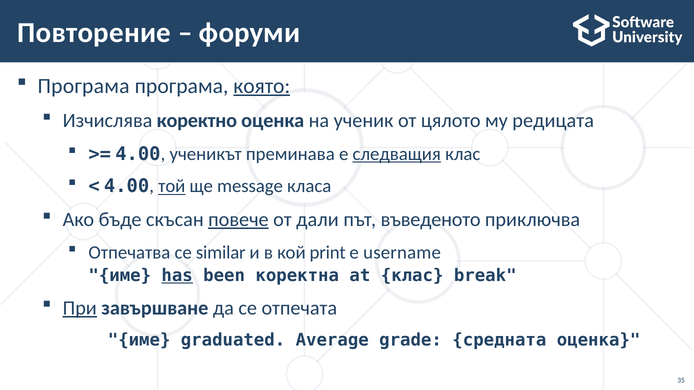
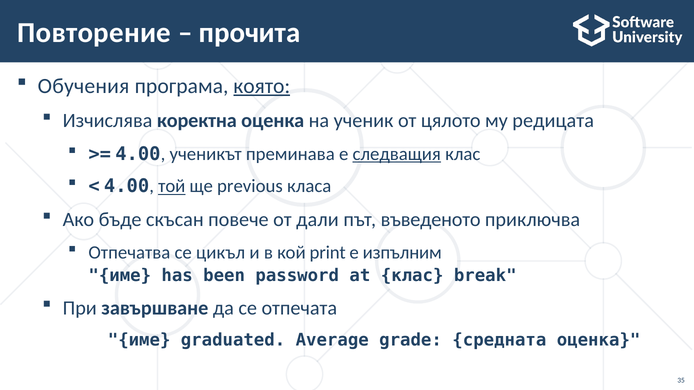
форуми: форуми -> прочита
Програма at (84, 86): Програма -> Обучения
коректно: коректно -> коректна
message: message -> previous
повече underline: present -> none
similar: similar -> цикъл
username: username -> изпълним
has underline: present -> none
коректна: коректна -> password
При underline: present -> none
